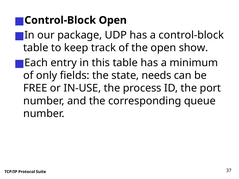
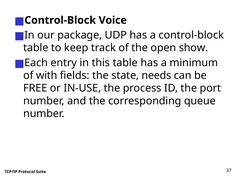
Control-Block Open: Open -> Voice
only: only -> with
